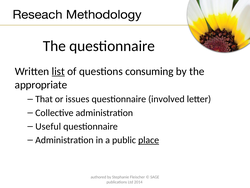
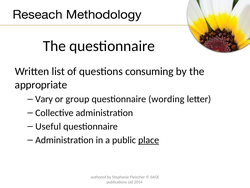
list underline: present -> none
That: That -> Vary
issues: issues -> group
involved: involved -> wording
